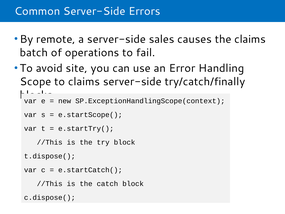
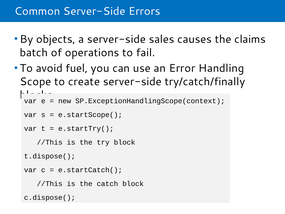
remote: remote -> objects
site: site -> fuel
to claims: claims -> create
